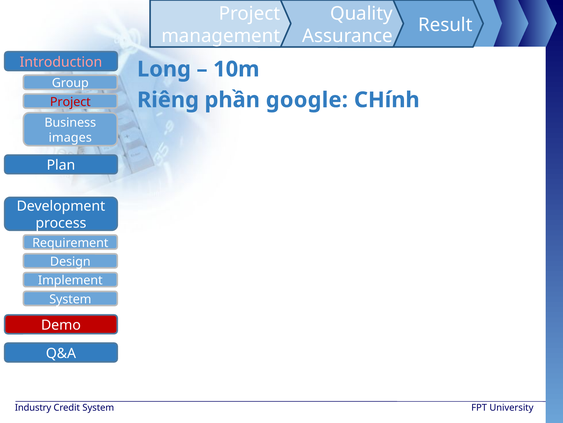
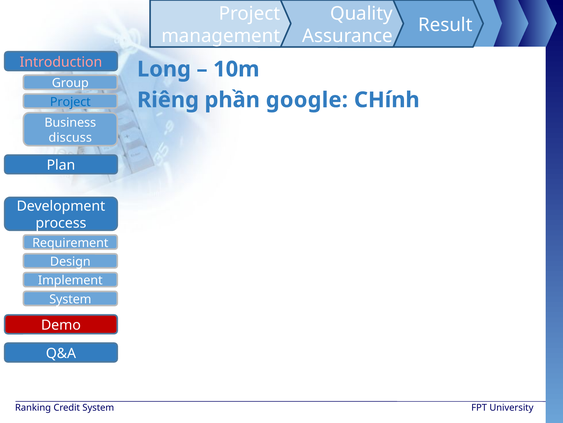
Project at (70, 102) colour: red -> blue
images: images -> discuss
Industry: Industry -> Ranking
